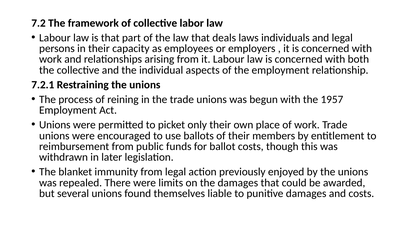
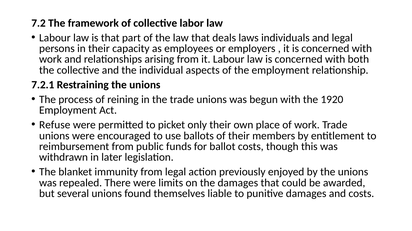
1957: 1957 -> 1920
Unions at (55, 125): Unions -> Refuse
